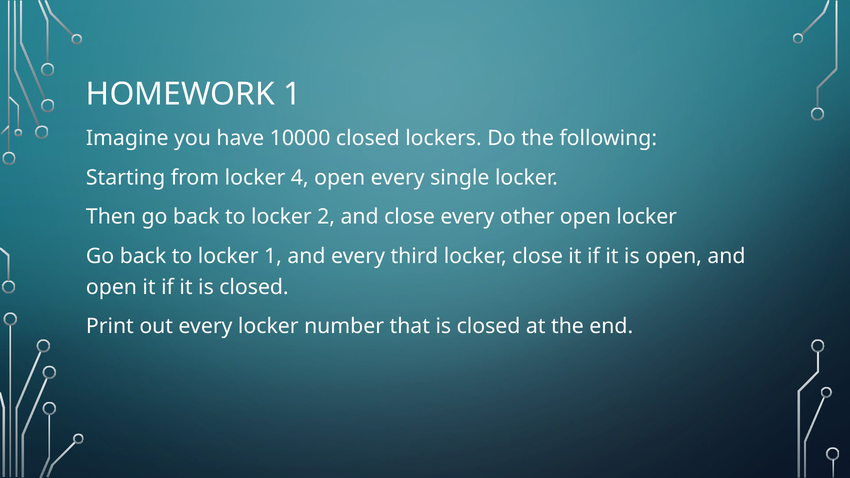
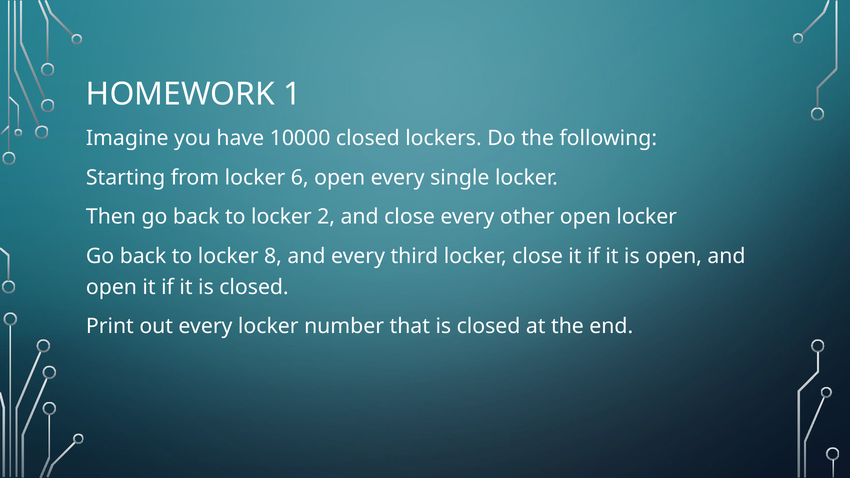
4: 4 -> 6
locker 1: 1 -> 8
